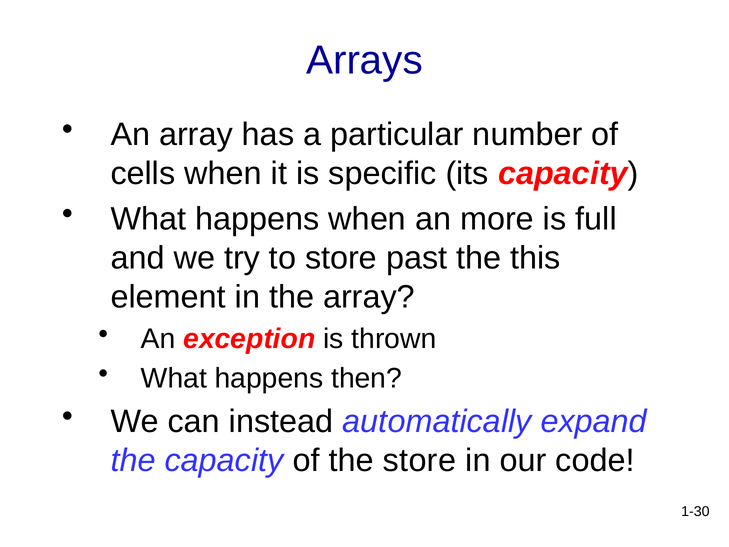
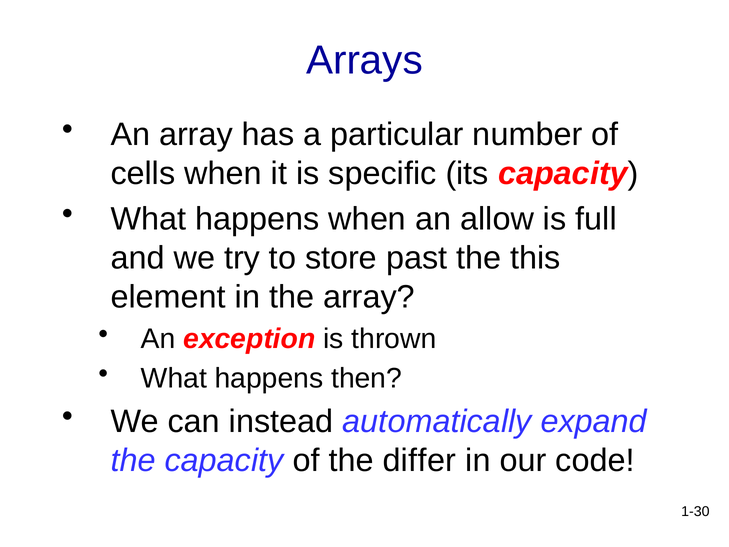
more: more -> allow
the store: store -> differ
